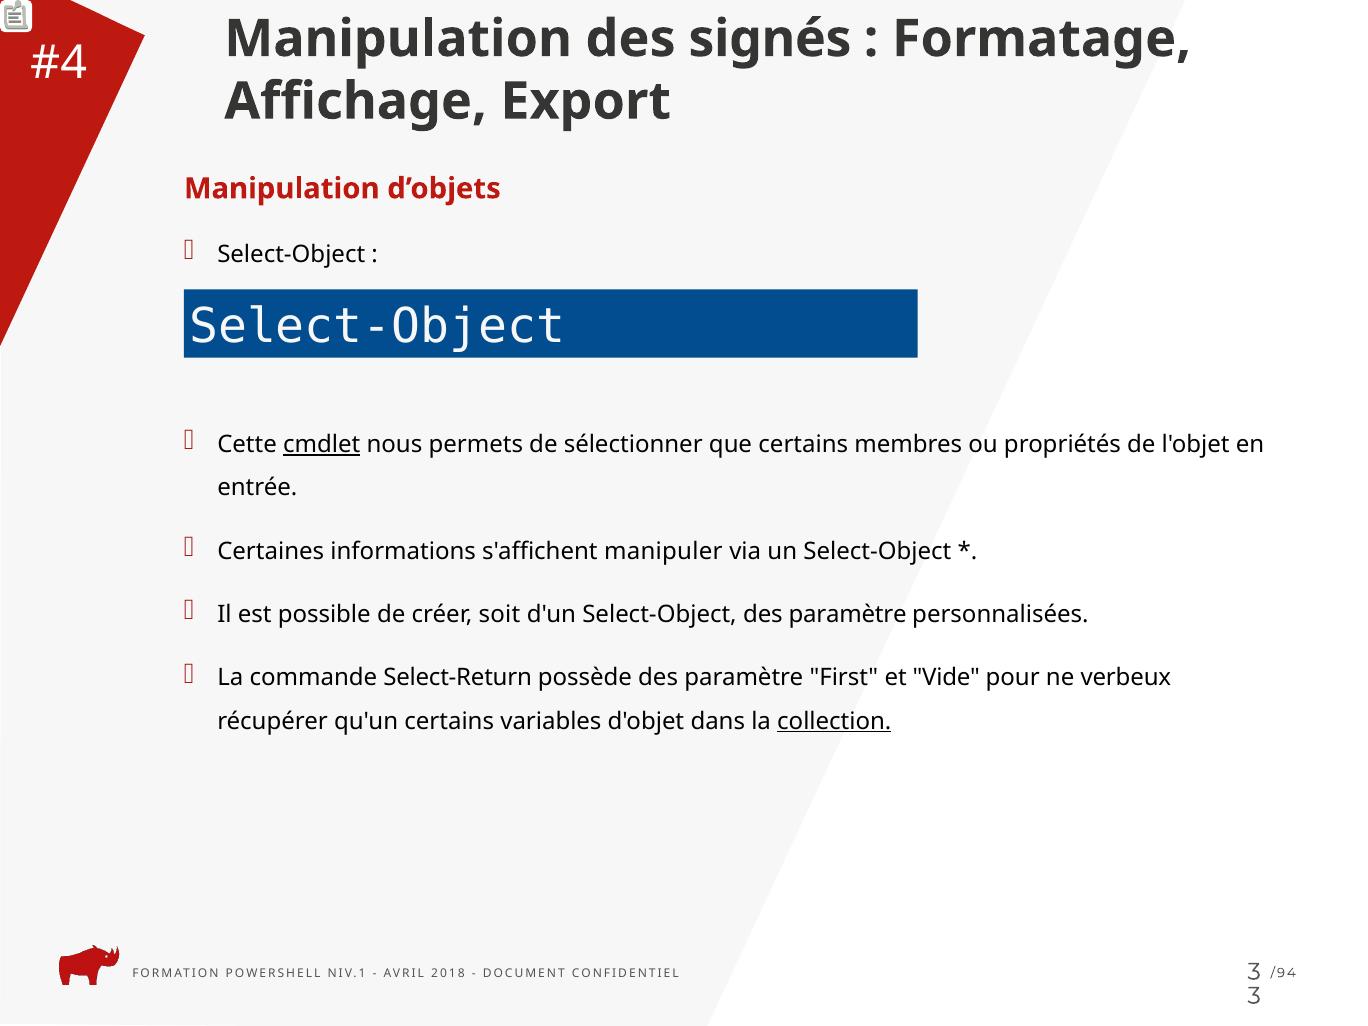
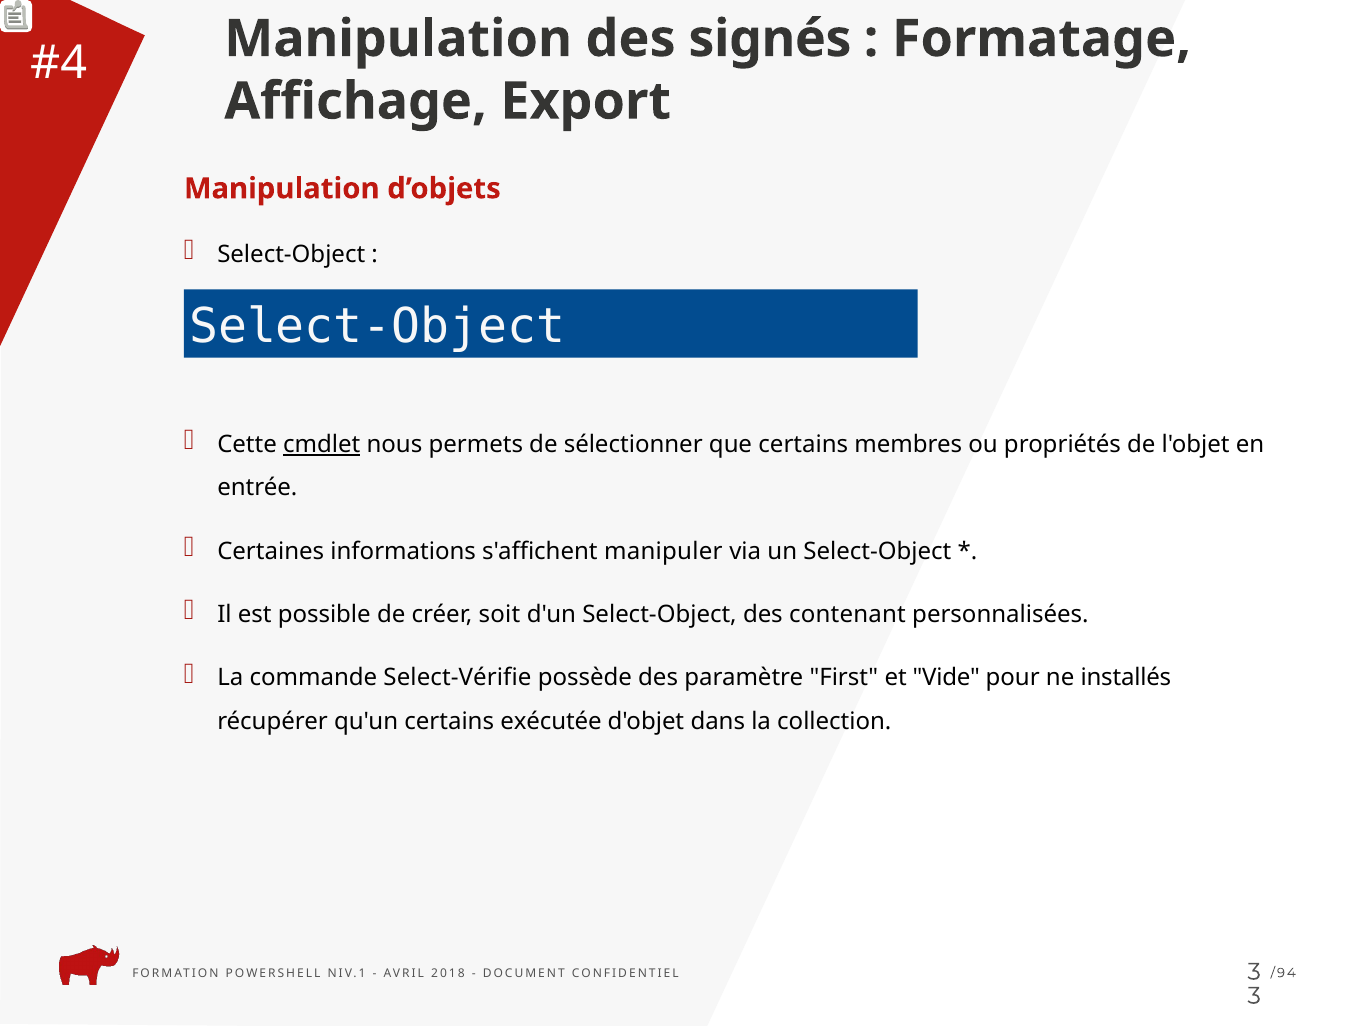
Select-Object des paramètre: paramètre -> contenant
Select-Return: Select-Return -> Select-Vérifie
verbeux: verbeux -> installés
variables: variables -> exécutée
collection underline: present -> none
